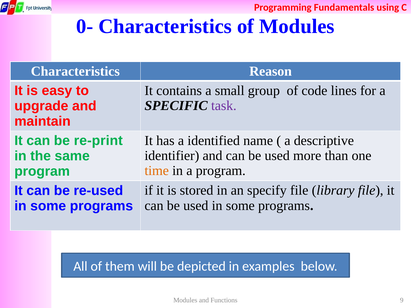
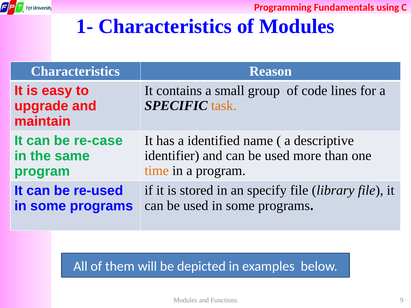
0-: 0- -> 1-
task colour: purple -> orange
re-print: re-print -> re-case
